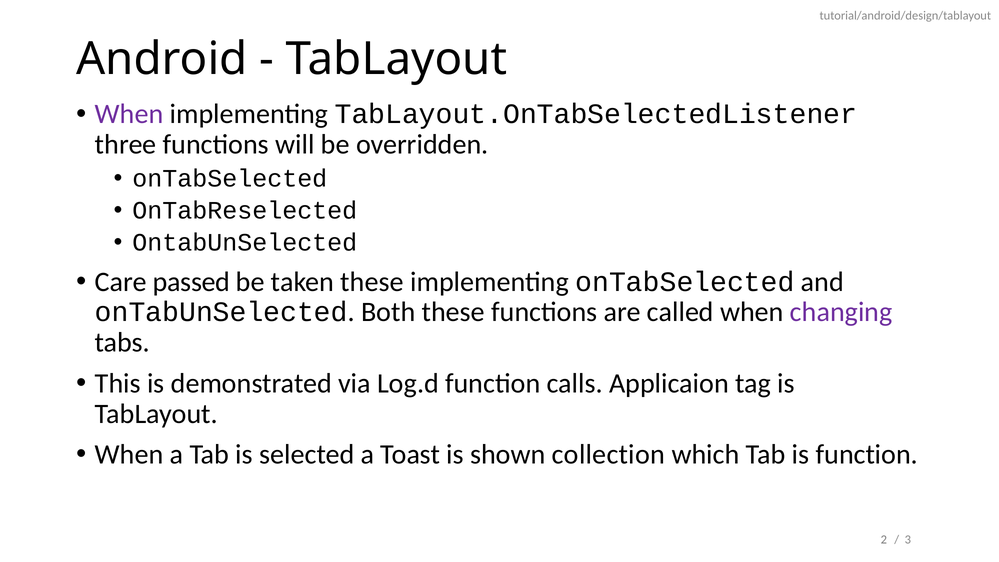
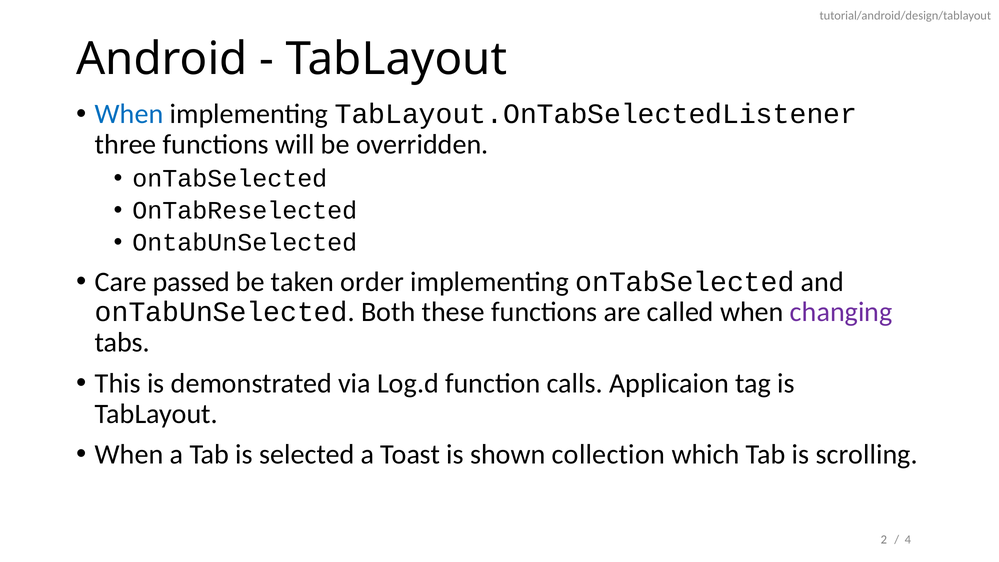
When at (129, 114) colour: purple -> blue
taken these: these -> order
is function: function -> scrolling
3: 3 -> 4
